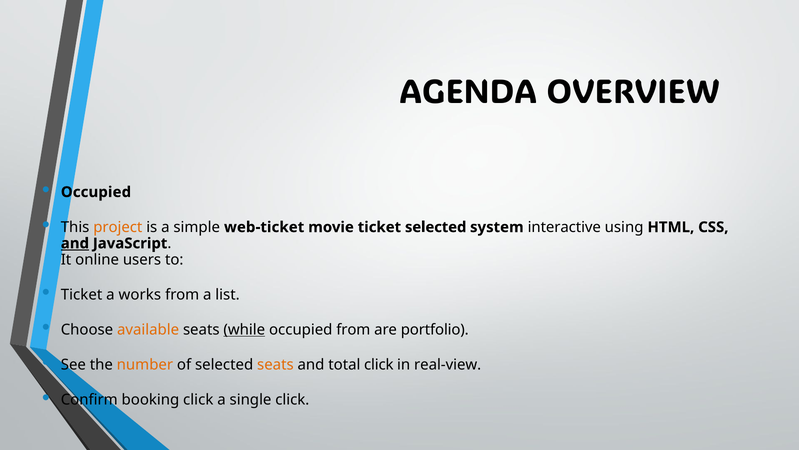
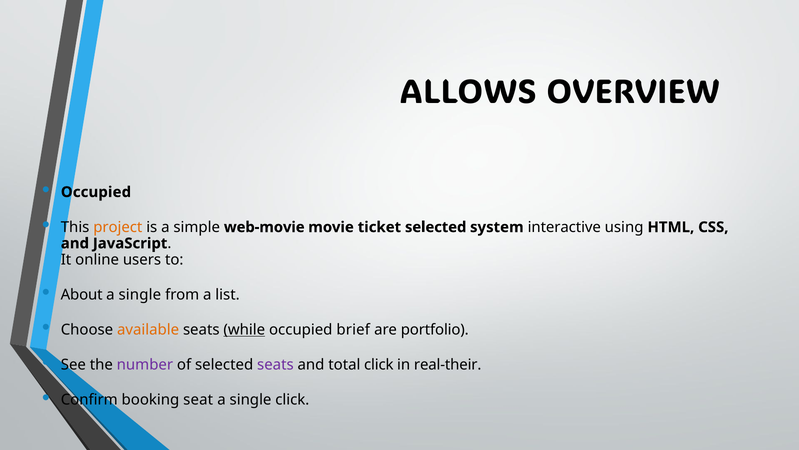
AGENDA: AGENDA -> ALLOWS
web-ticket: web-ticket -> web-movie
and at (75, 243) underline: present -> none
Ticket at (82, 294): Ticket -> About
works at (140, 294): works -> single
occupied from: from -> brief
number colour: orange -> purple
seats at (275, 364) colour: orange -> purple
real-view: real-view -> real-their
booking click: click -> seat
